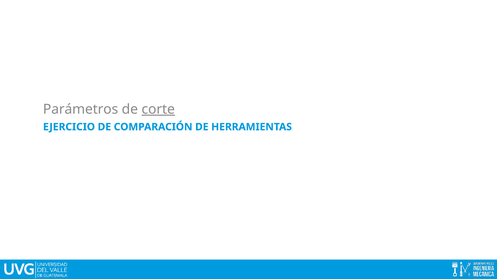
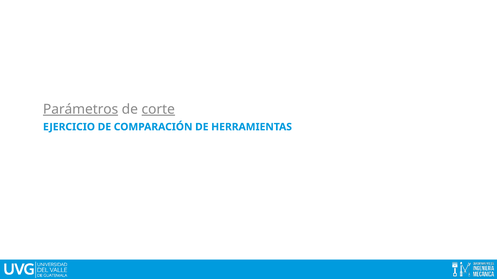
Parámetros underline: none -> present
